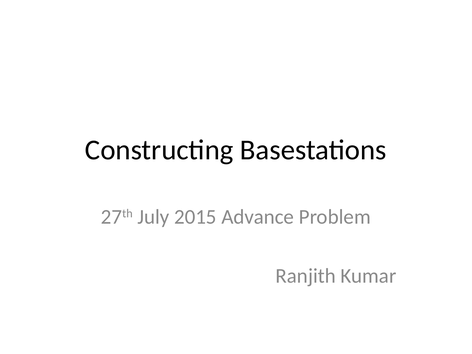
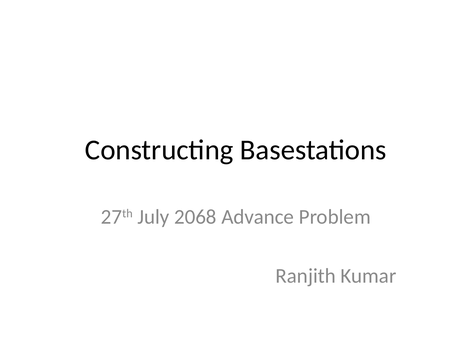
2015: 2015 -> 2068
